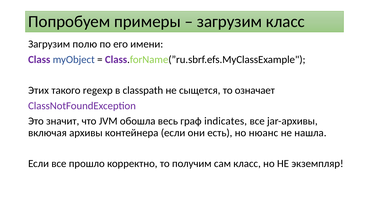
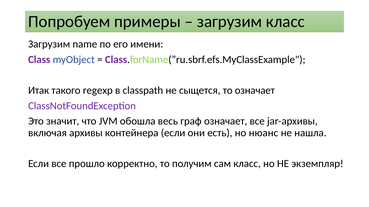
полю: полю -> name
Этих: Этих -> Итак
граф indicates: indicates -> означает
